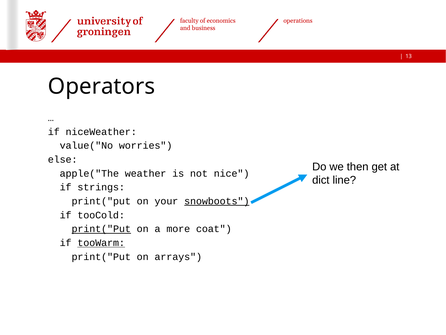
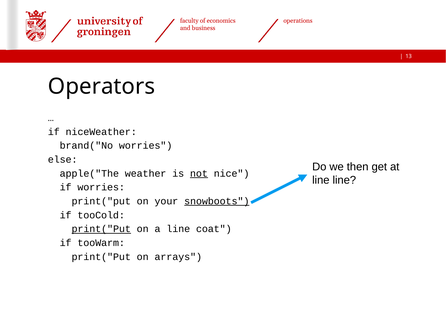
value("No: value("No -> brand("No
not underline: none -> present
dict at (321, 180): dict -> line
if strings: strings -> worries
a more: more -> line
tooWarm underline: present -> none
